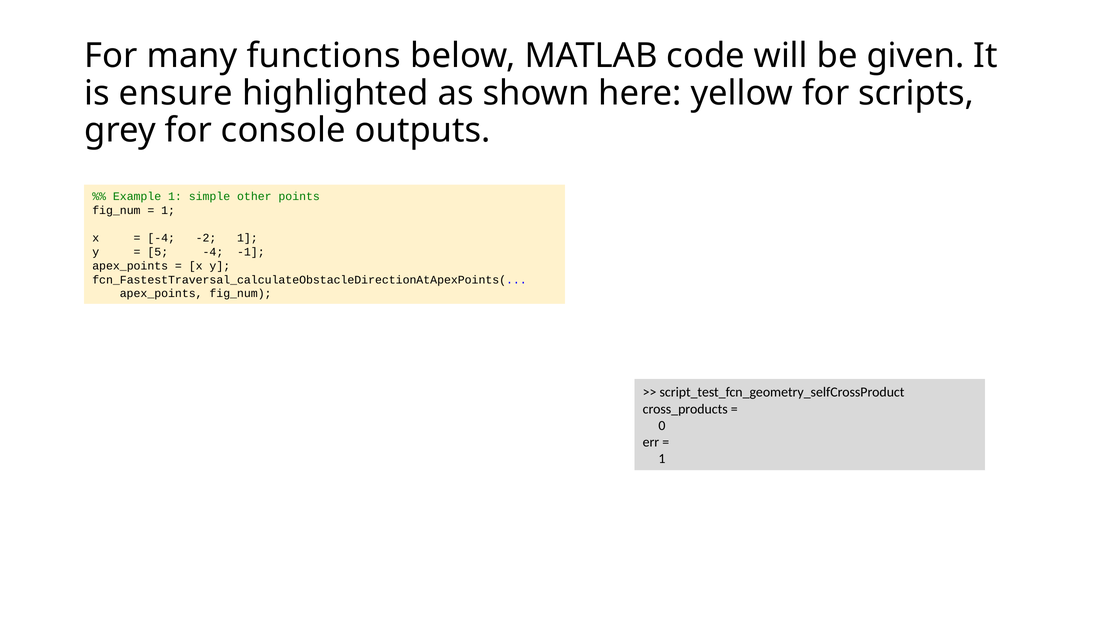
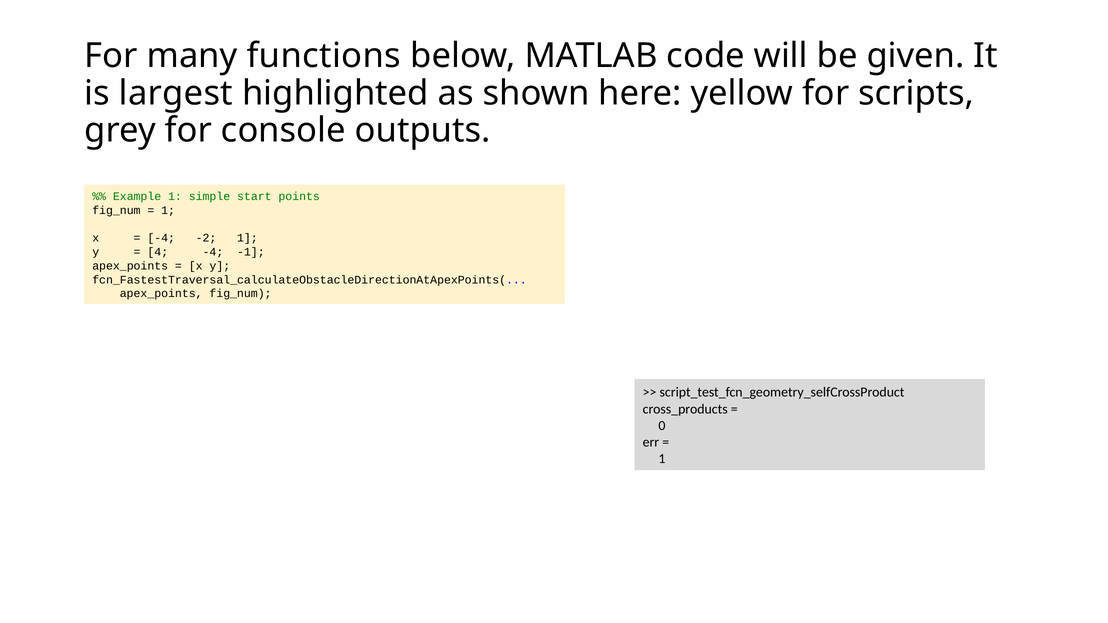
ensure: ensure -> largest
other: other -> start
5: 5 -> 4
